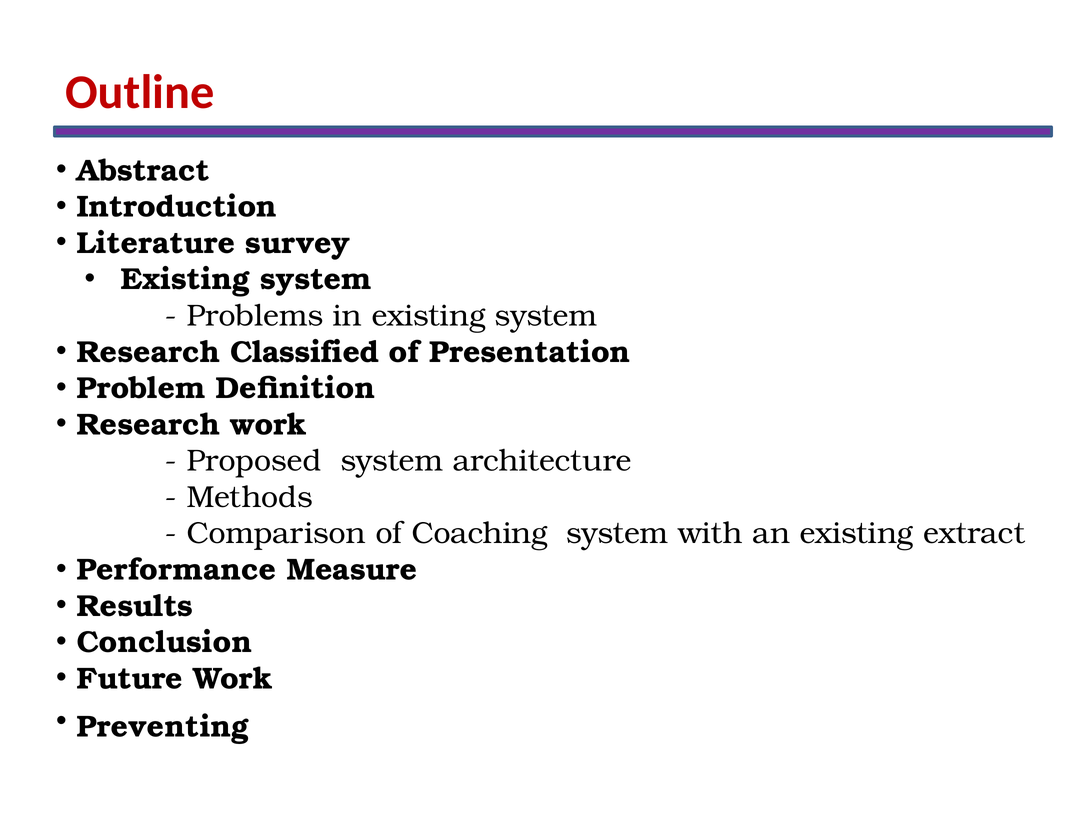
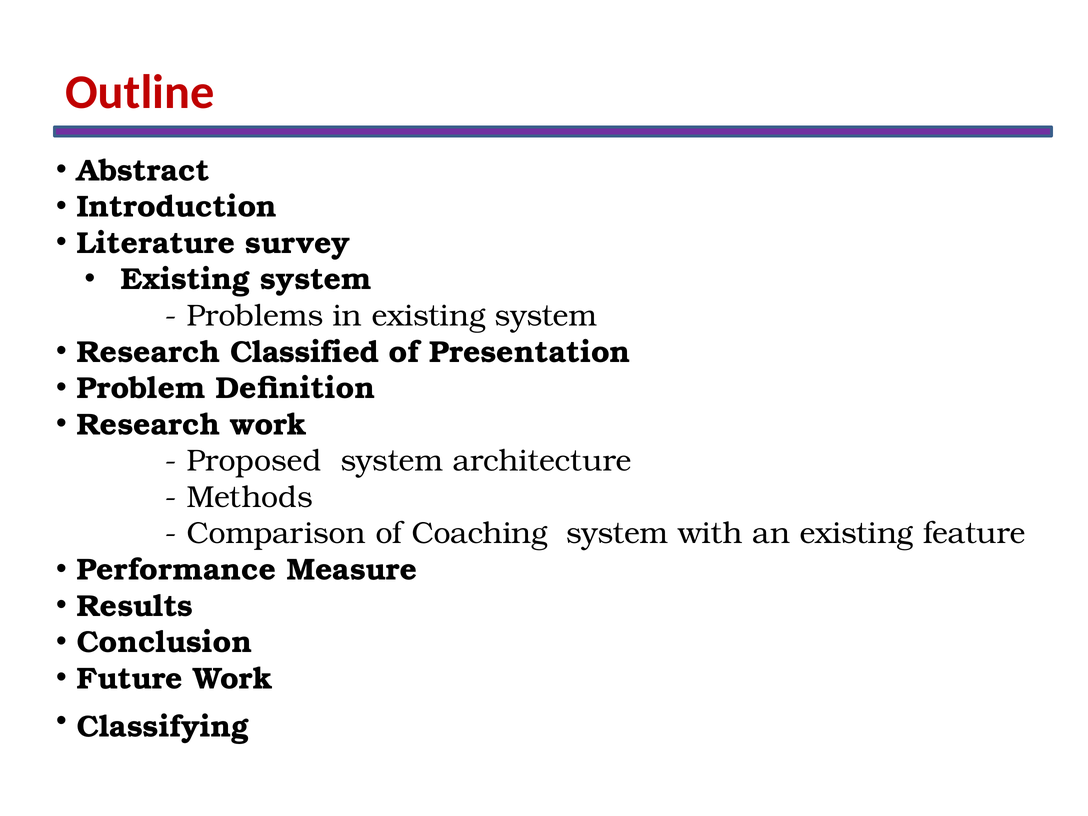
extract: extract -> feature
Preventing: Preventing -> Classifying
